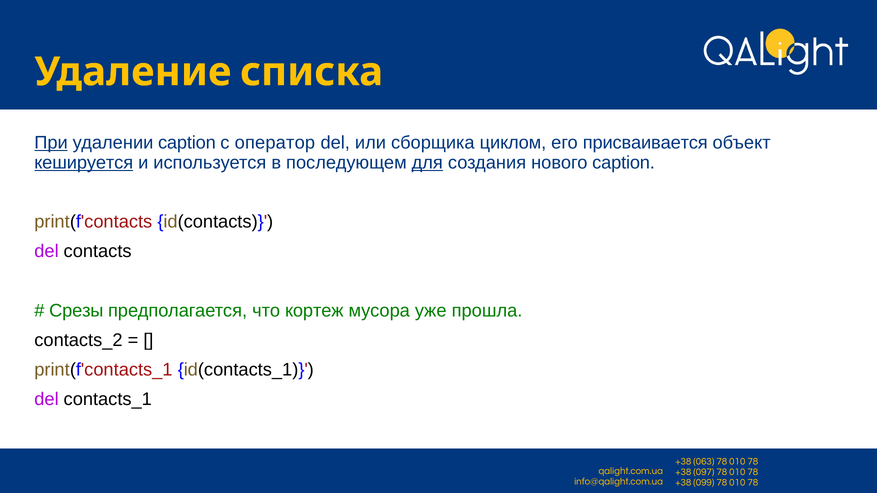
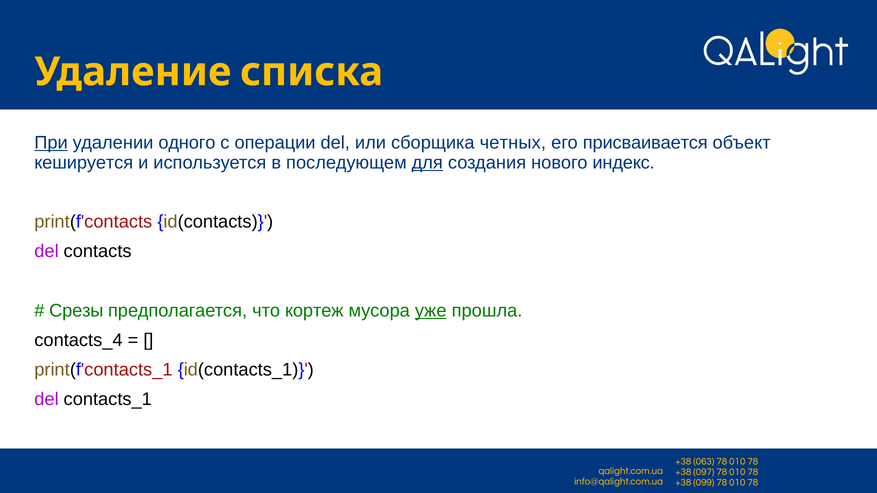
удалении caption: caption -> одного
оператор: оператор -> операции
циклом: циклом -> четных
кешируется underline: present -> none
нового caption: caption -> индекс
уже underline: none -> present
contacts_2: contacts_2 -> contacts_4
